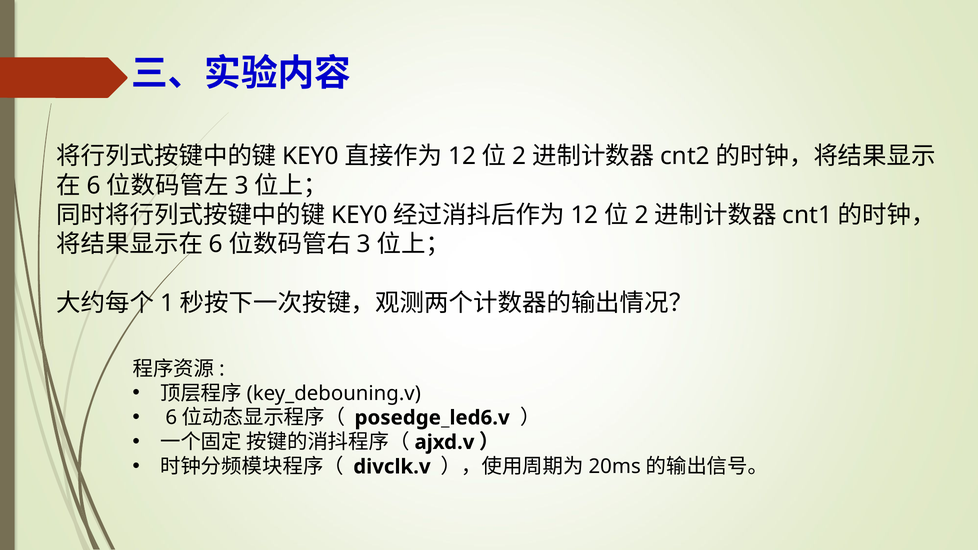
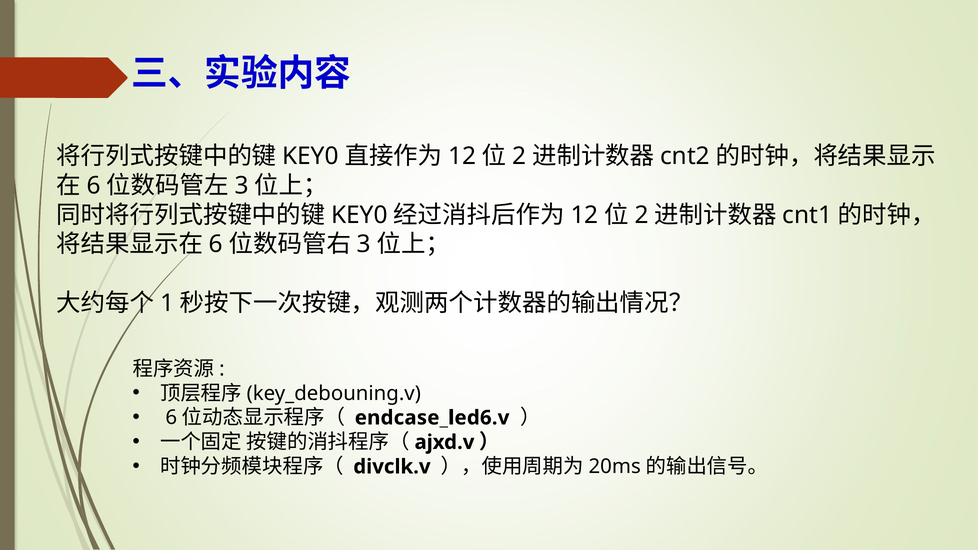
posedge_led6.v: posedge_led6.v -> endcase_led6.v
